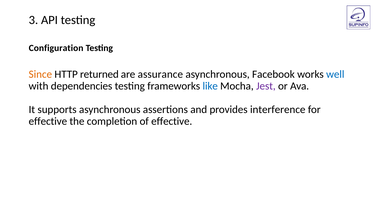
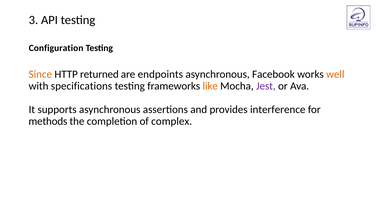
assurance: assurance -> endpoints
well colour: blue -> orange
dependencies: dependencies -> specifications
like colour: blue -> orange
effective at (48, 122): effective -> methods
of effective: effective -> complex
